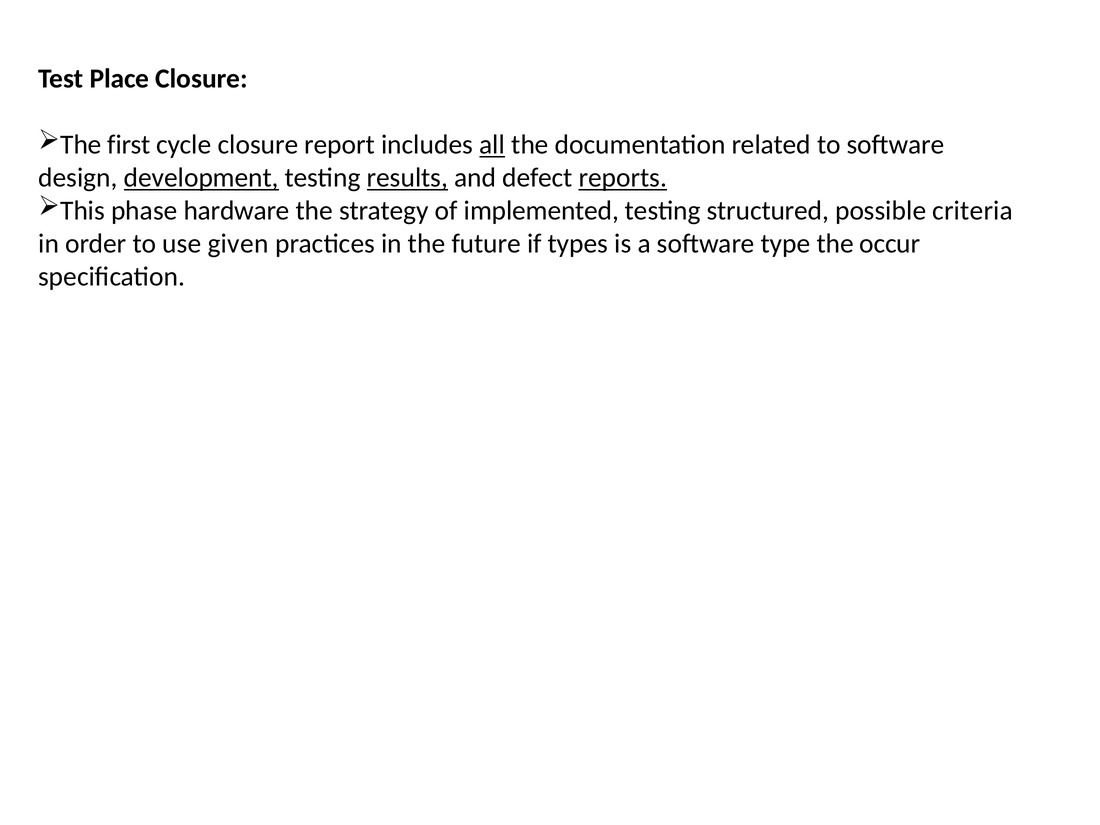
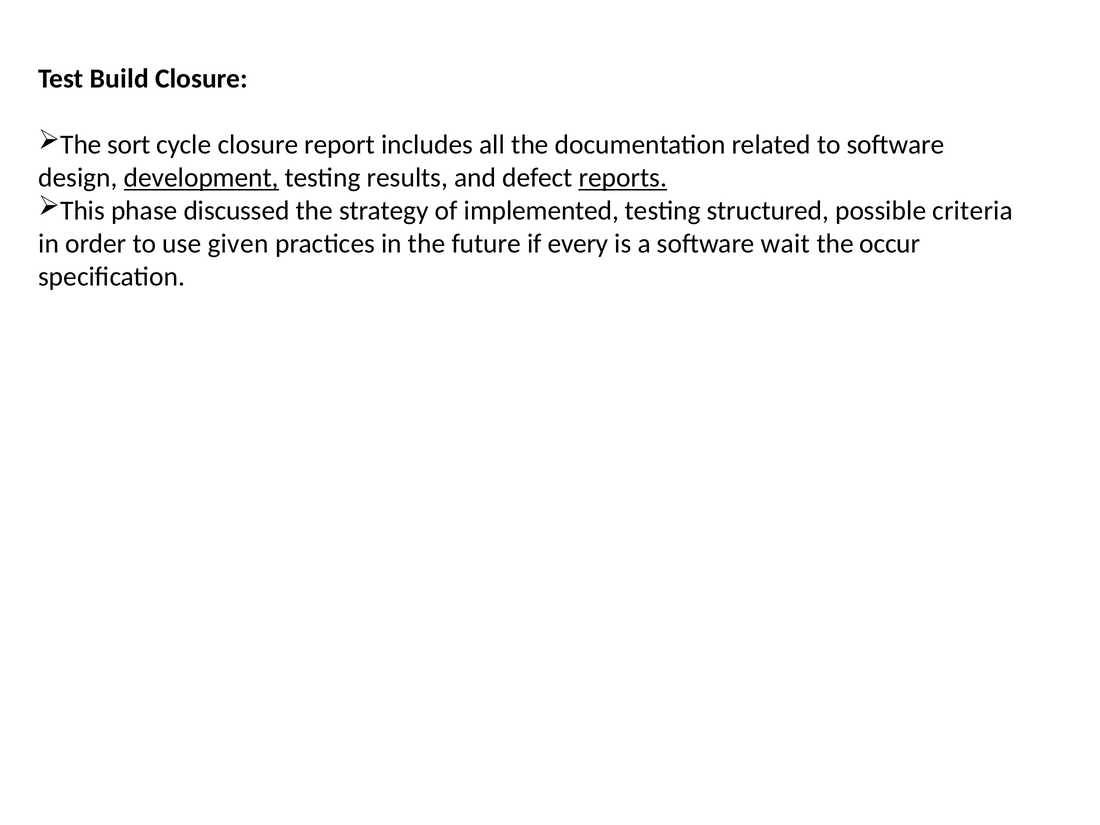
Place: Place -> Build
first: first -> sort
all underline: present -> none
results underline: present -> none
hardware: hardware -> discussed
types: types -> every
type: type -> wait
